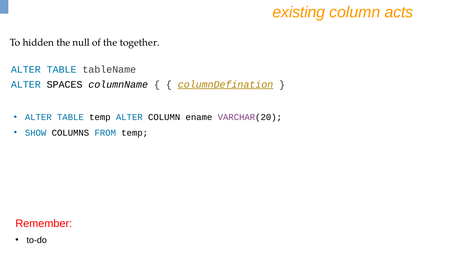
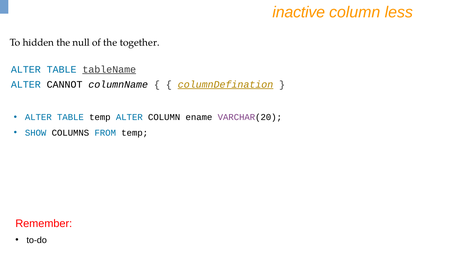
existing: existing -> inactive
acts: acts -> less
tableName underline: none -> present
SPACES: SPACES -> CANNOT
